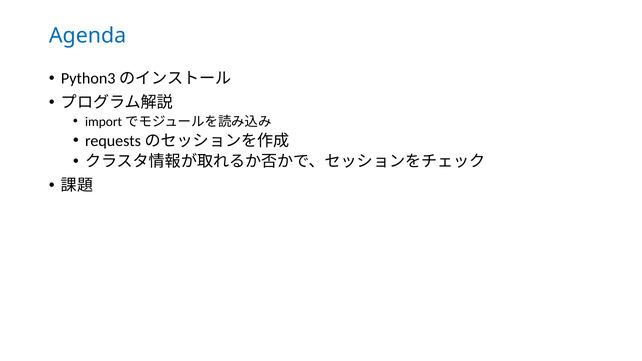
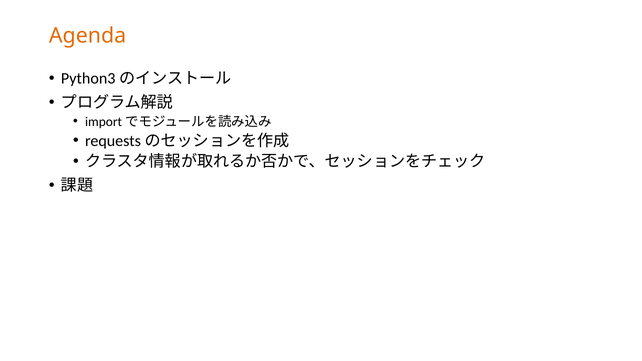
Agenda colour: blue -> orange
